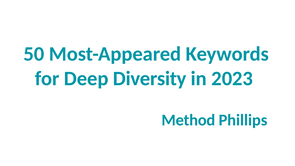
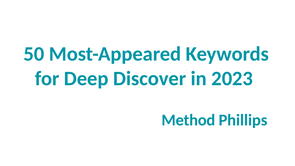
Diversity: Diversity -> Discover
